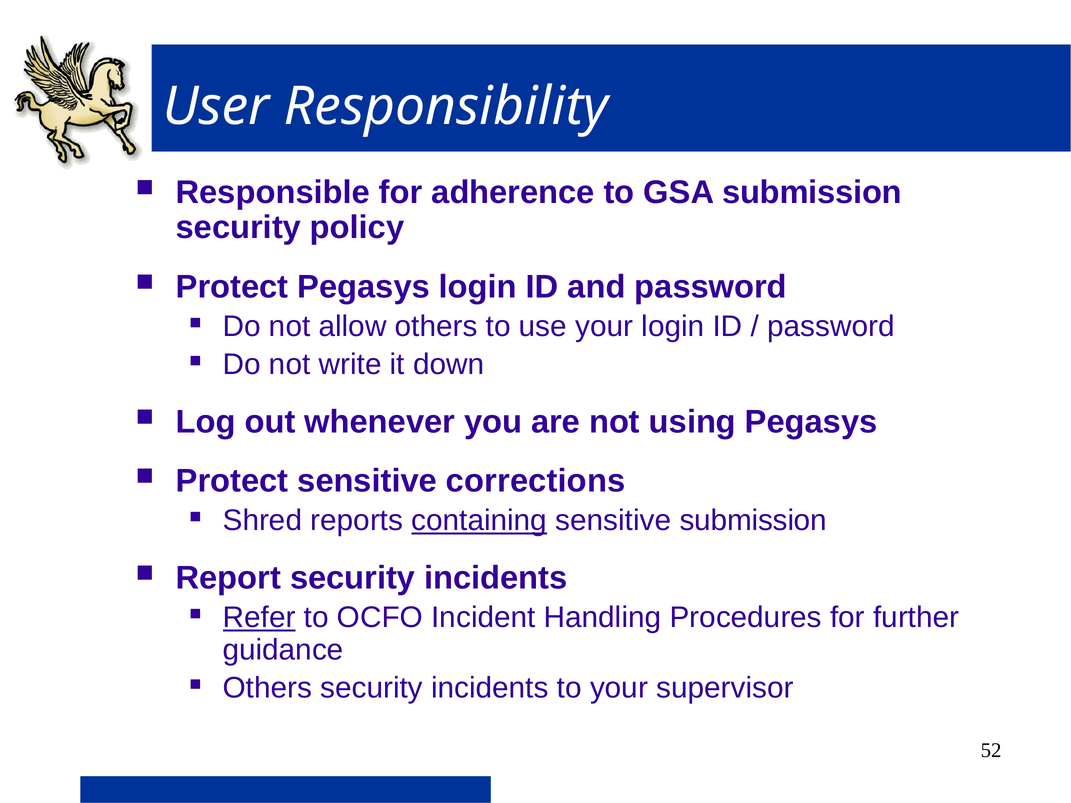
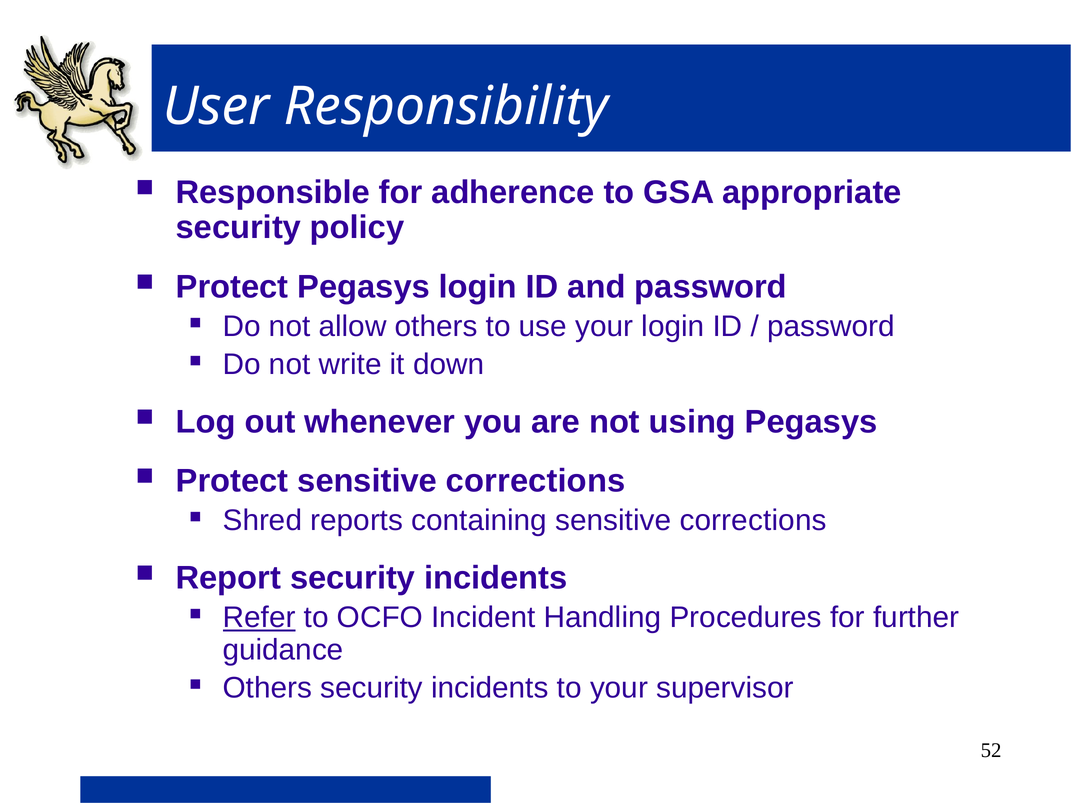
GSA submission: submission -> appropriate
containing underline: present -> none
submission at (753, 521): submission -> corrections
